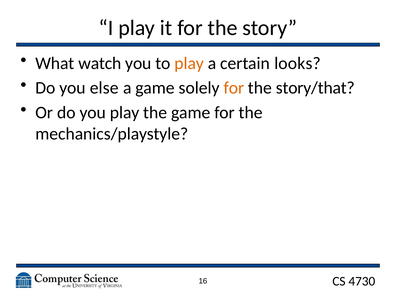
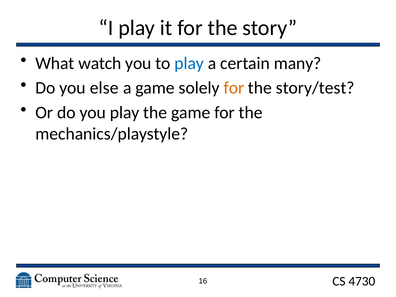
play at (189, 63) colour: orange -> blue
looks: looks -> many
story/that: story/that -> story/test
